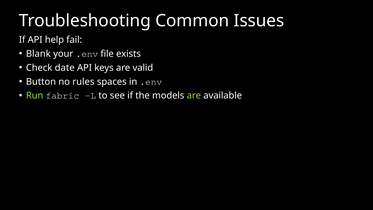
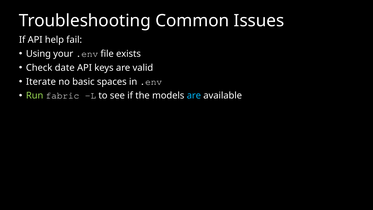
Blank: Blank -> Using
Button: Button -> Iterate
rules: rules -> basic
are at (194, 96) colour: light green -> light blue
